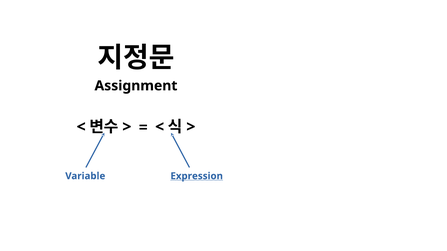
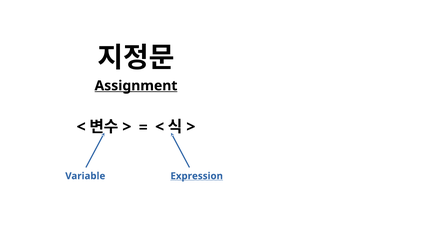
Assignment underline: none -> present
